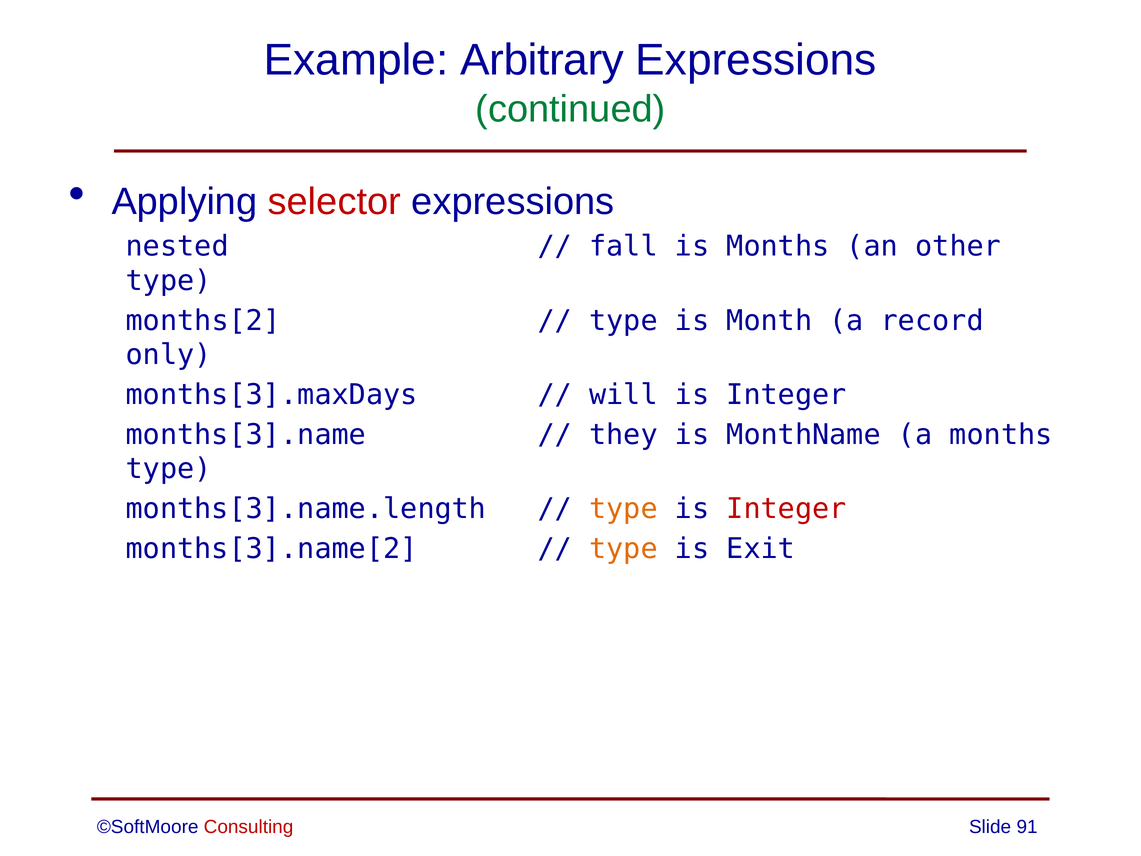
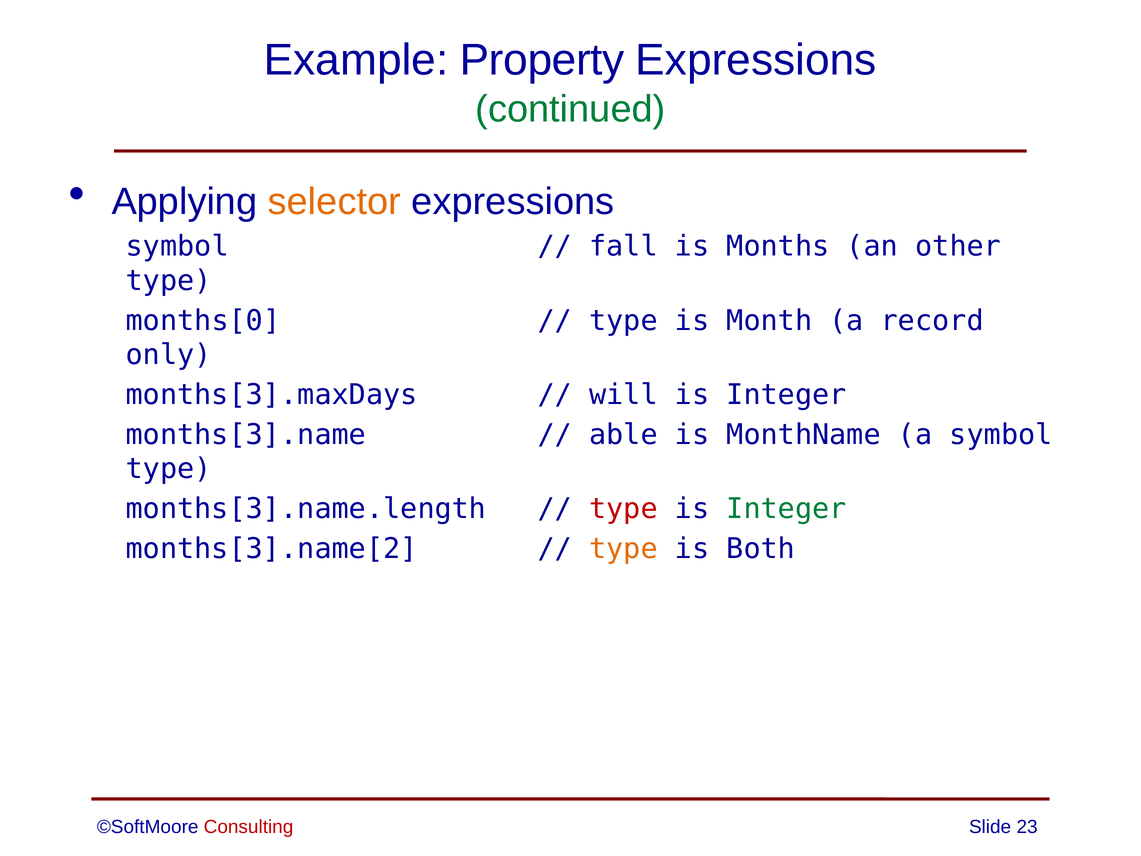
Arbitrary: Arbitrary -> Property
selector colour: red -> orange
nested at (177, 246): nested -> symbol
months[2: months[2 -> months[0
they: they -> able
a months: months -> symbol
type at (623, 509) colour: orange -> red
Integer at (786, 509) colour: red -> green
Exit: Exit -> Both
91: 91 -> 23
